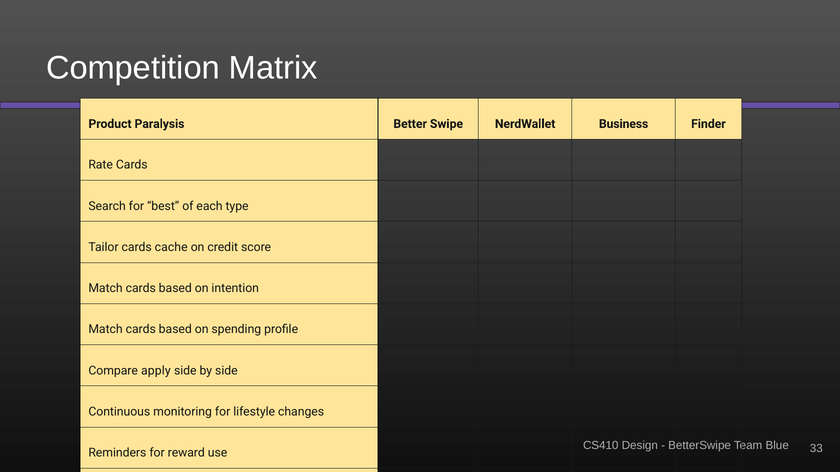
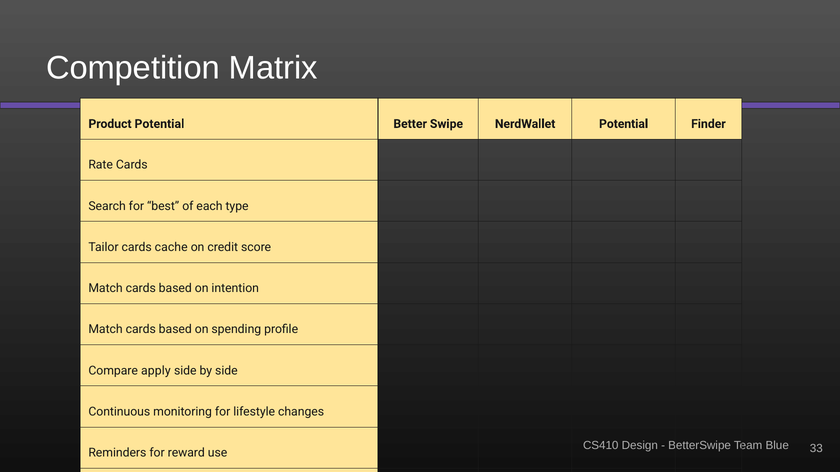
Product Paralysis: Paralysis -> Potential
NerdWallet Business: Business -> Potential
